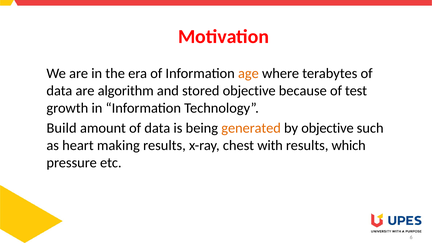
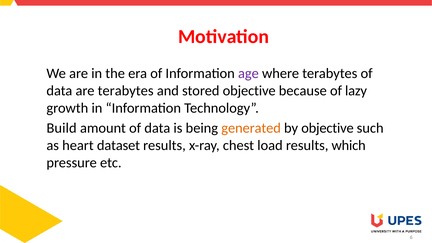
age colour: orange -> purple
are algorithm: algorithm -> terabytes
test: test -> lazy
making: making -> dataset
with: with -> load
